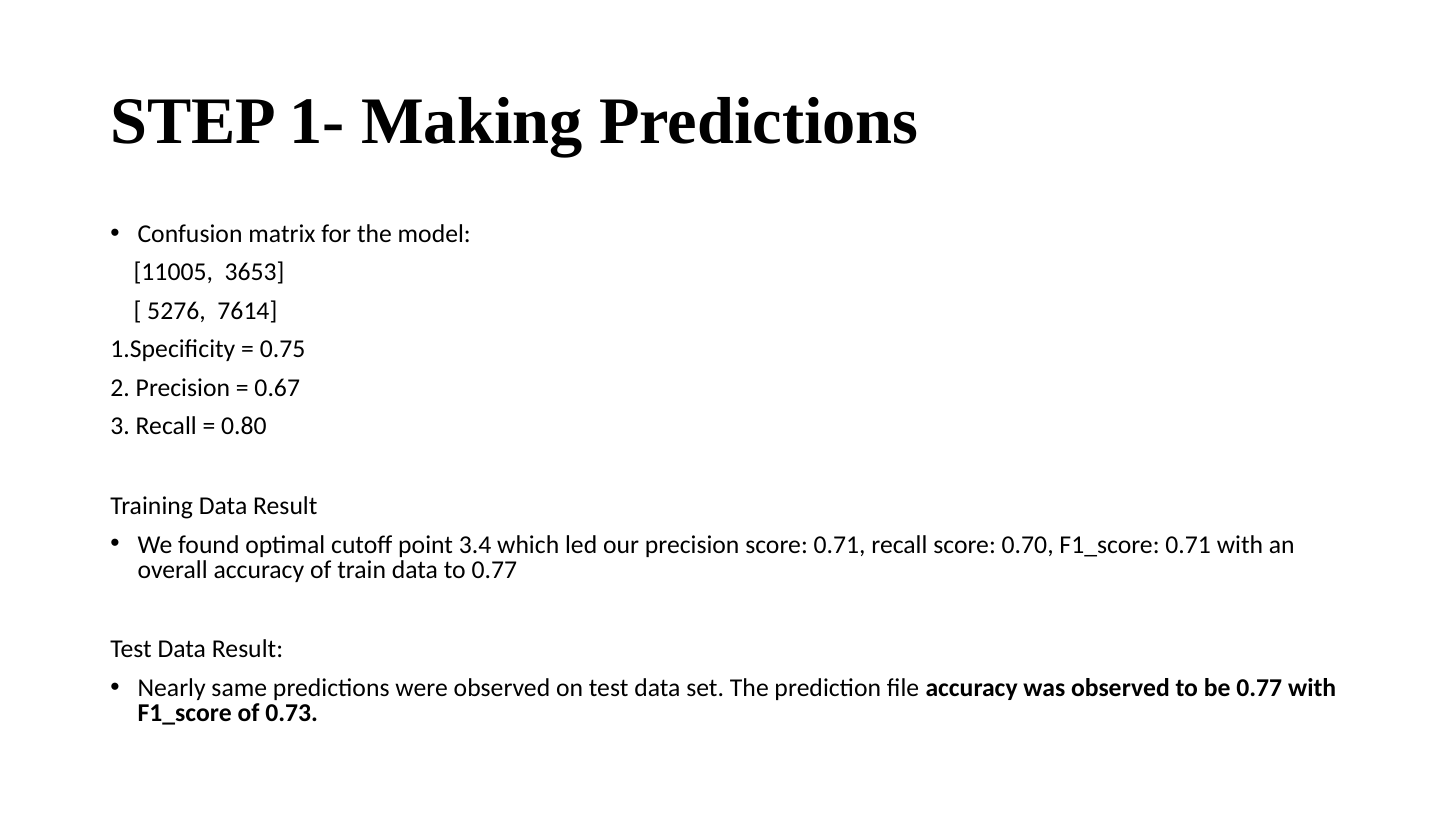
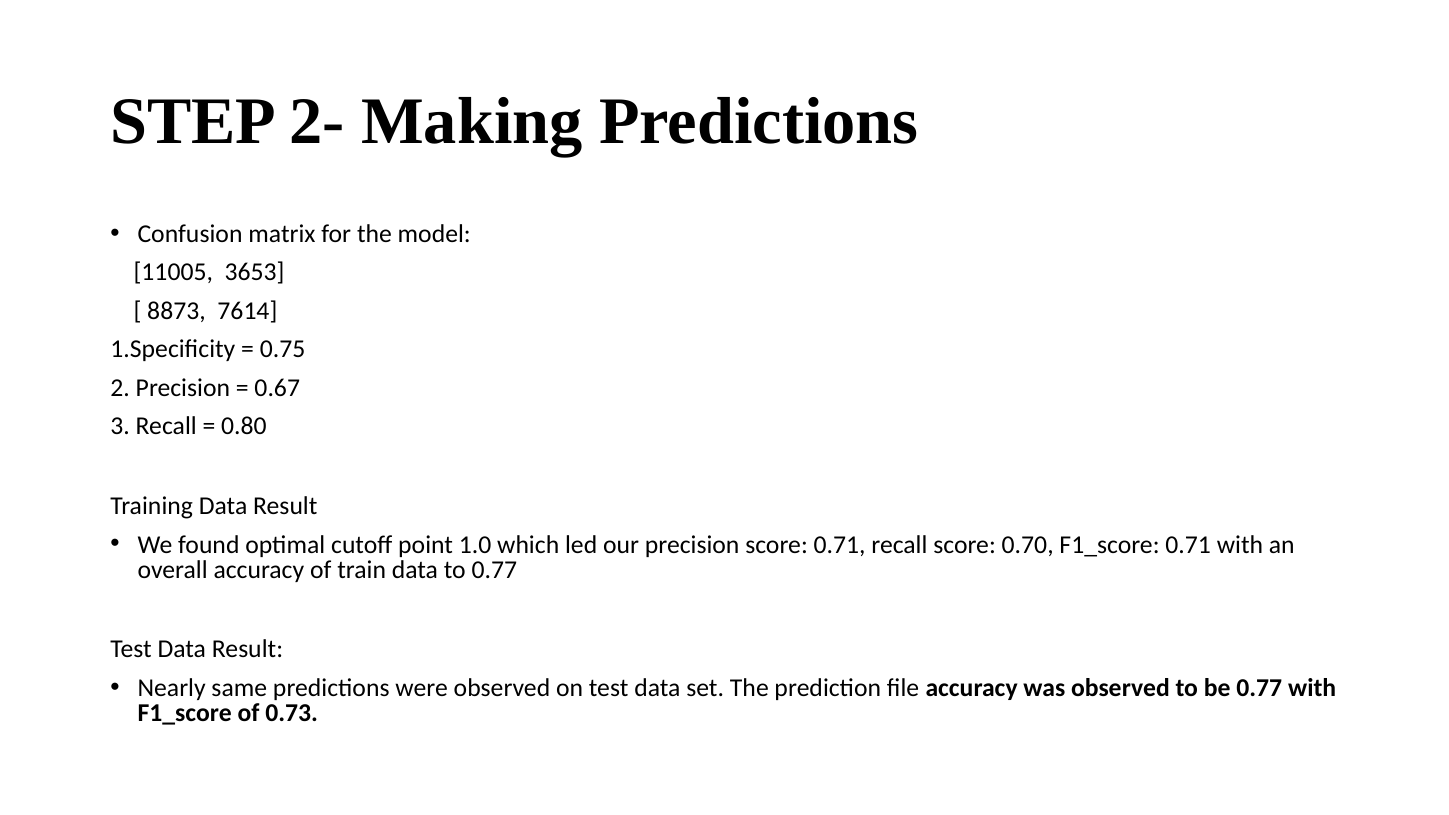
1-: 1- -> 2-
5276: 5276 -> 8873
3.4: 3.4 -> 1.0
